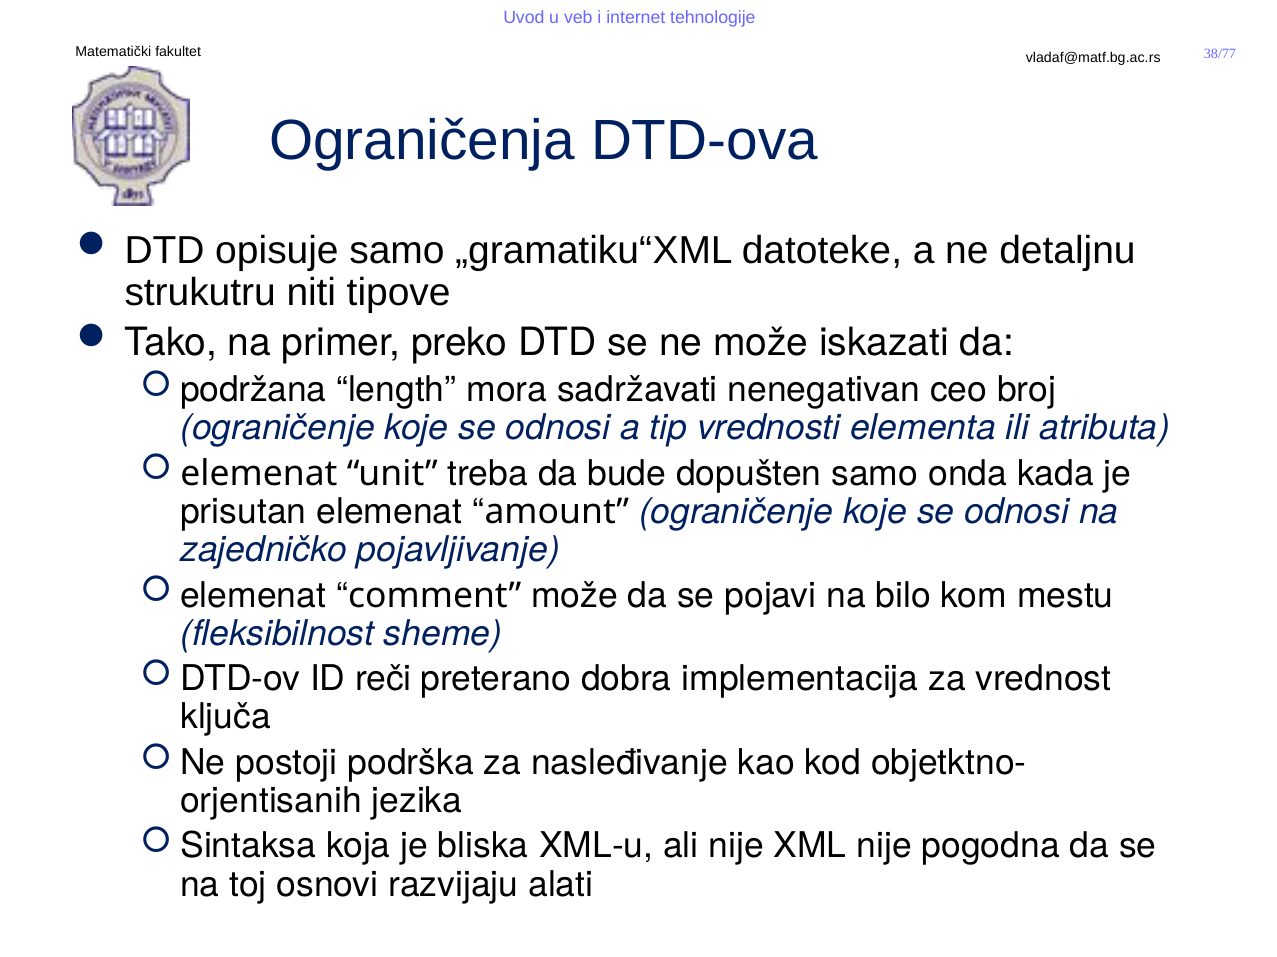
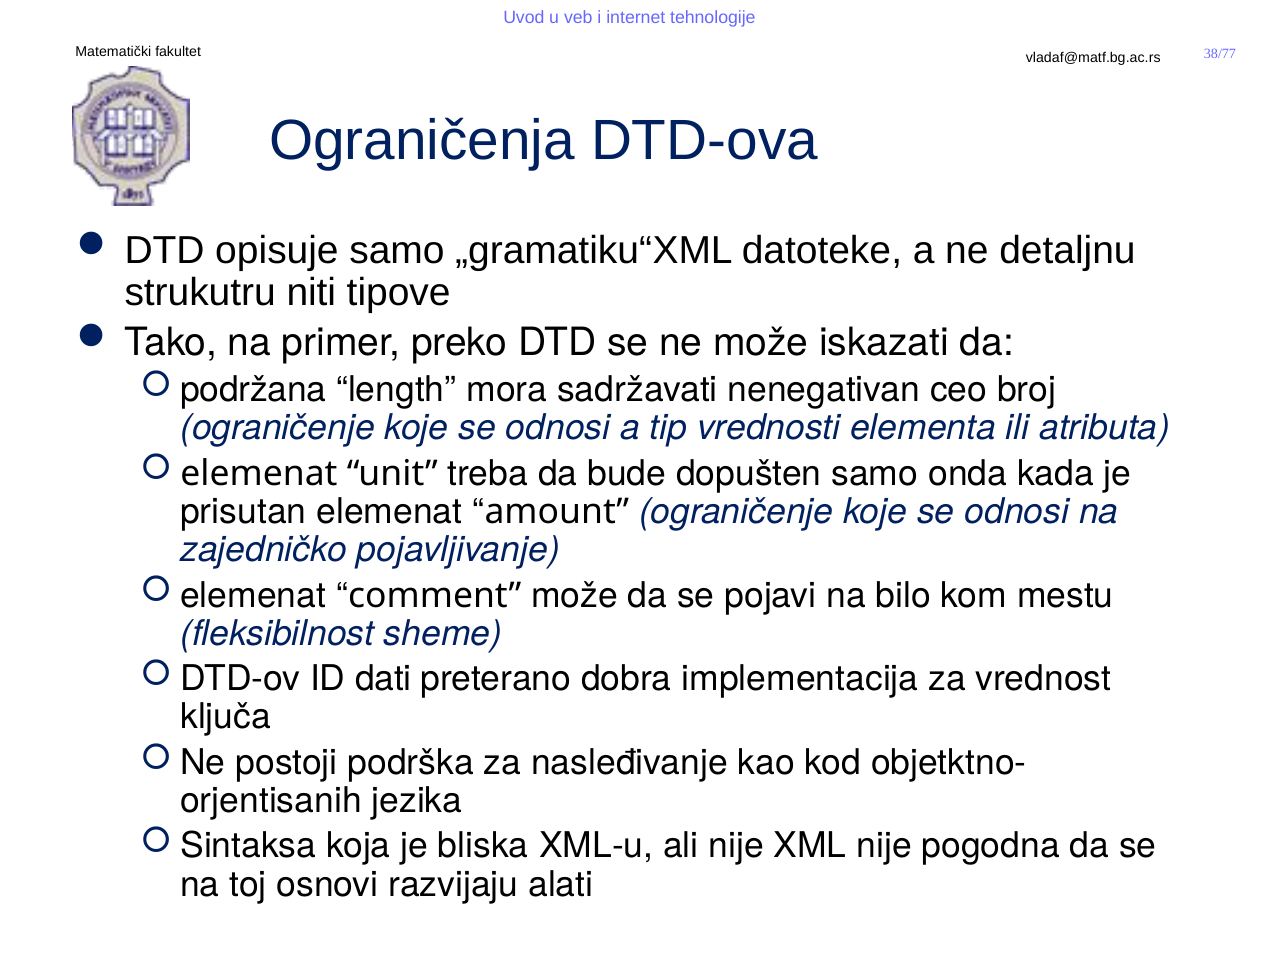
reči: reči -> dati
